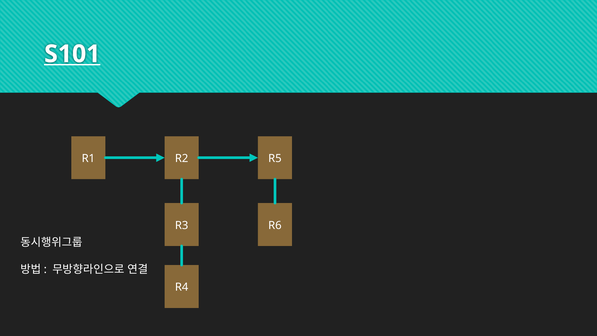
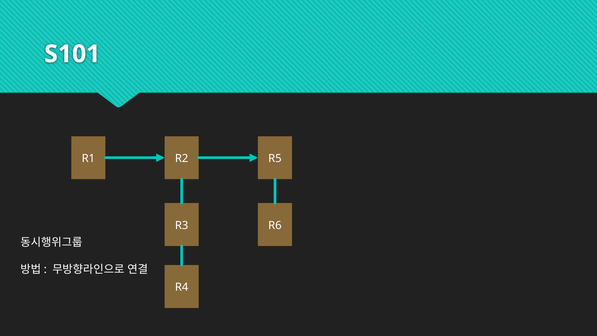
S101 underline: present -> none
